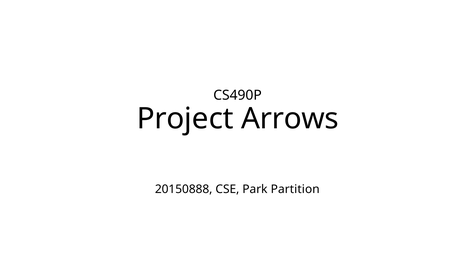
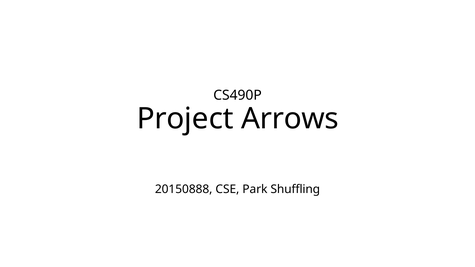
Partition: Partition -> Shuffling
